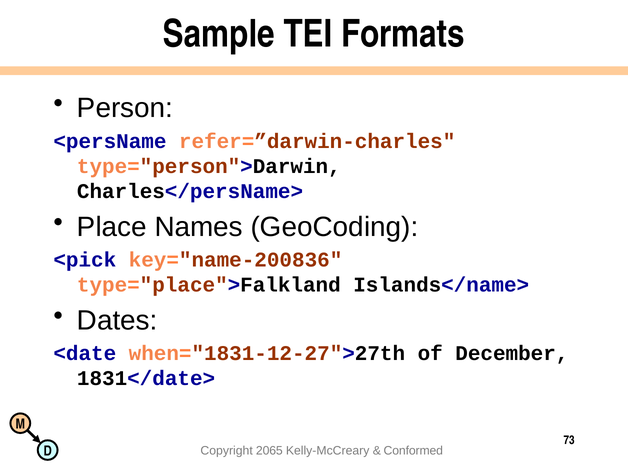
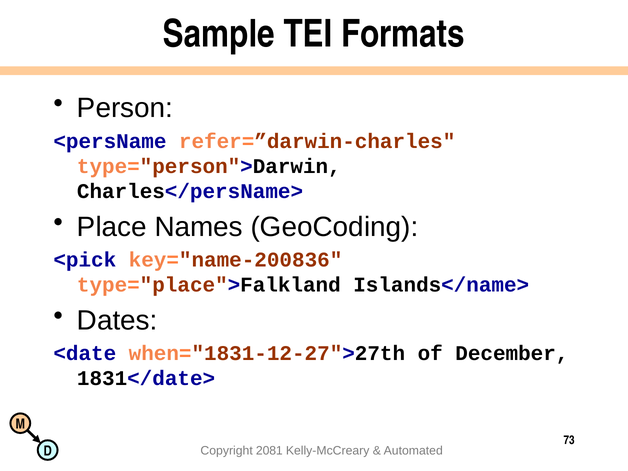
2065: 2065 -> 2081
Conformed: Conformed -> Automated
